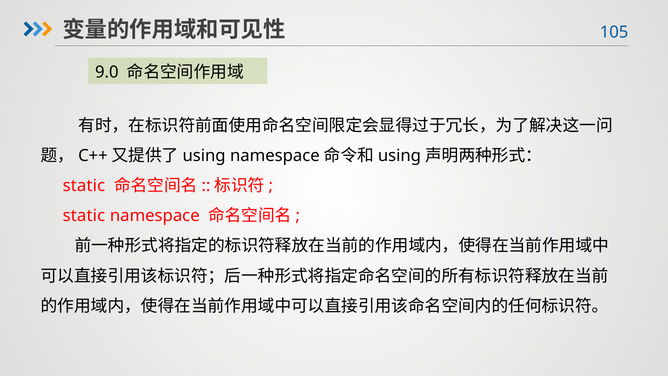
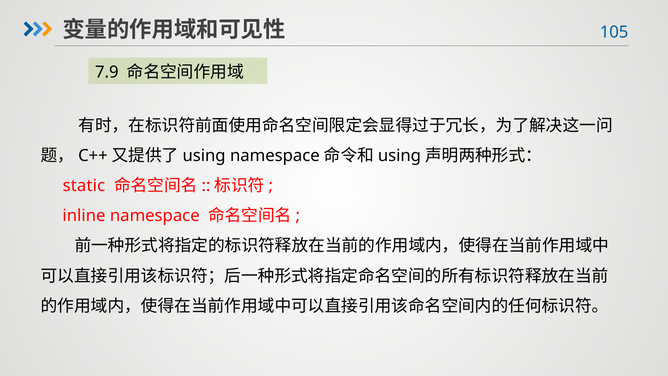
9.0: 9.0 -> 7.9
static at (84, 216): static -> inline
